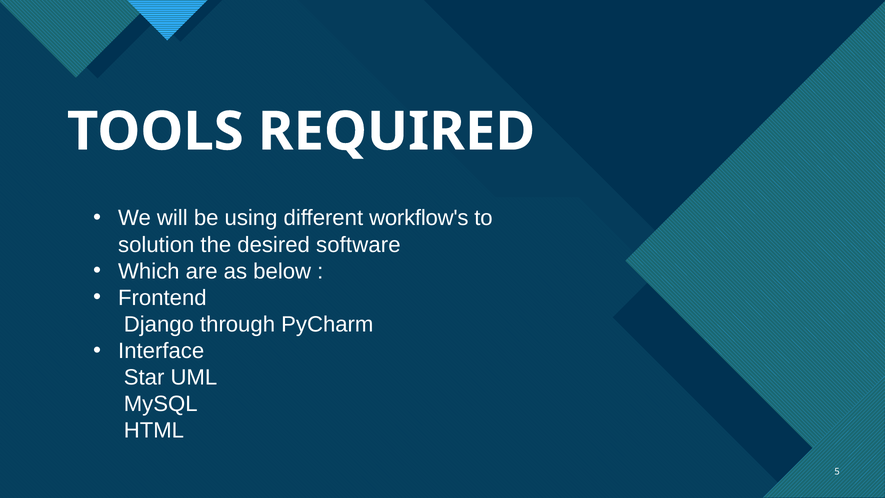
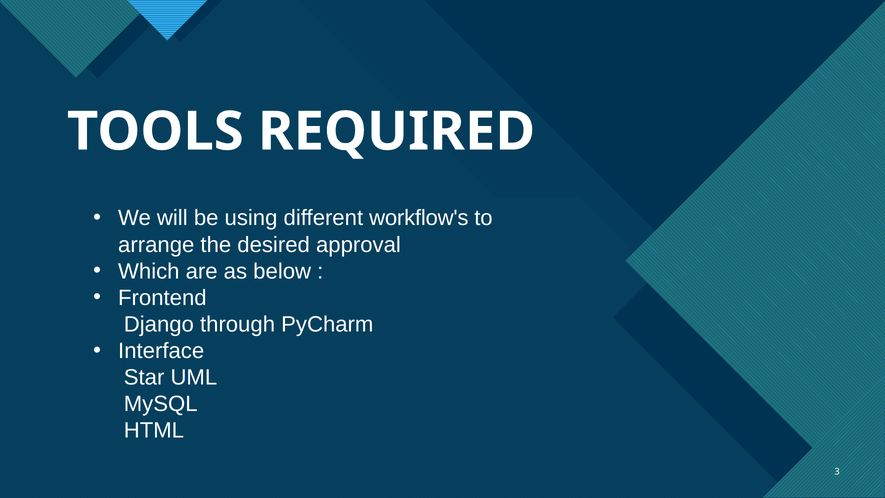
solution: solution -> arrange
software: software -> approval
5: 5 -> 3
